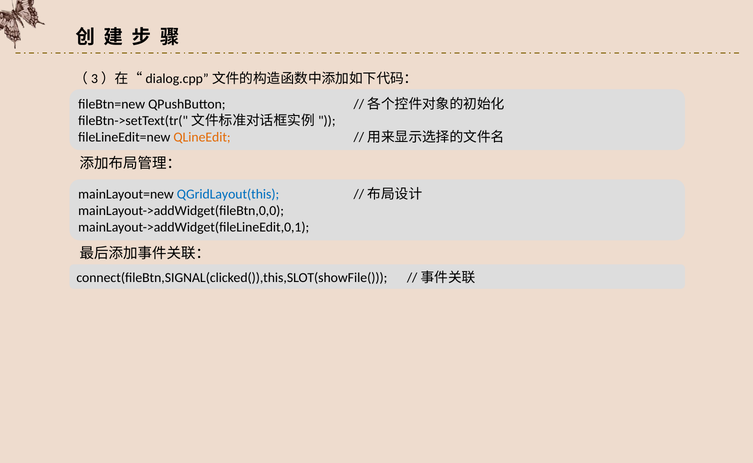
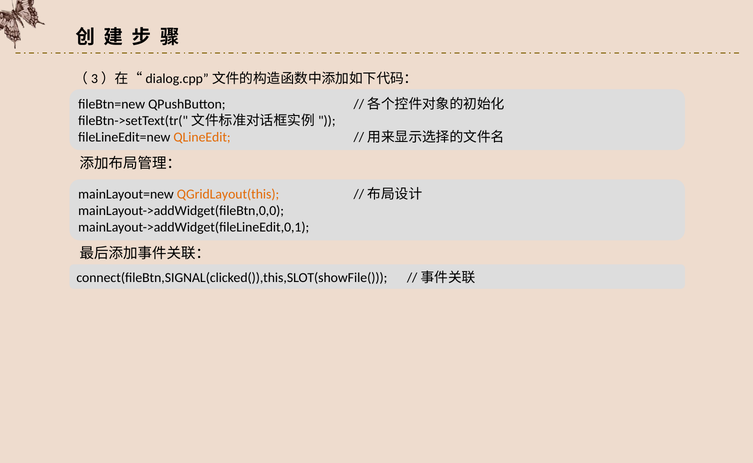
QGridLayout(this colour: blue -> orange
